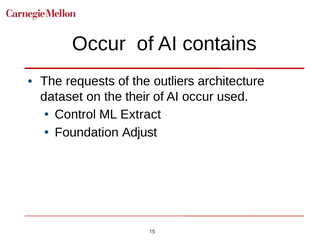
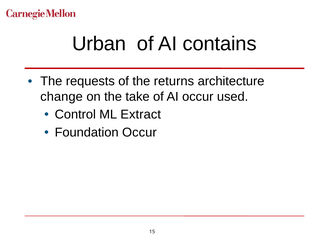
Occur at (99, 44): Occur -> Urban
outliers: outliers -> returns
dataset: dataset -> change
their: their -> take
Foundation Adjust: Adjust -> Occur
